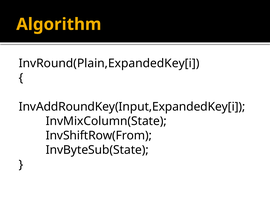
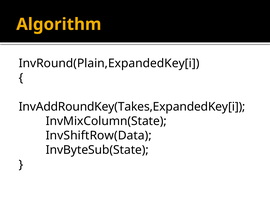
InvAddRoundKey(Input,ExpandedKey[i: InvAddRoundKey(Input,ExpandedKey[i -> InvAddRoundKey(Takes,ExpandedKey[i
InvShiftRow(From: InvShiftRow(From -> InvShiftRow(Data
